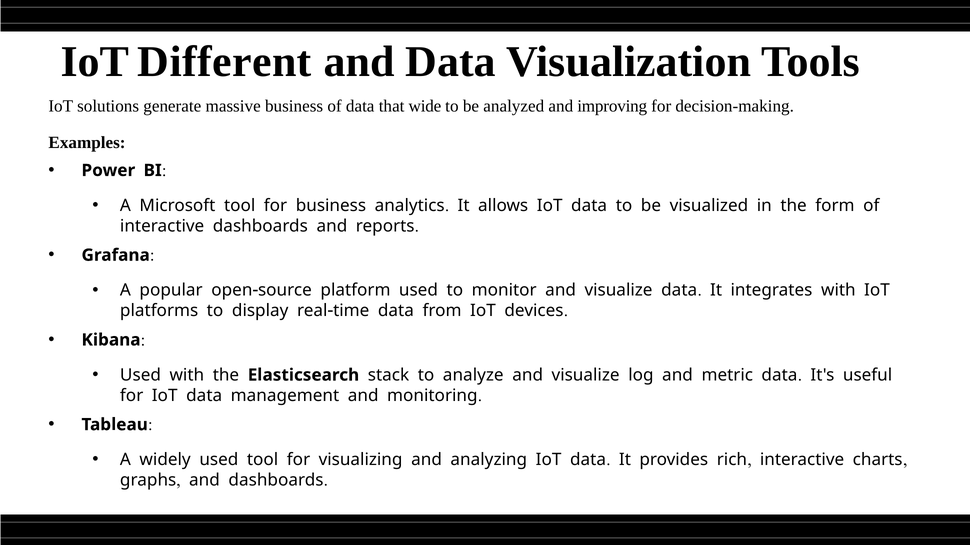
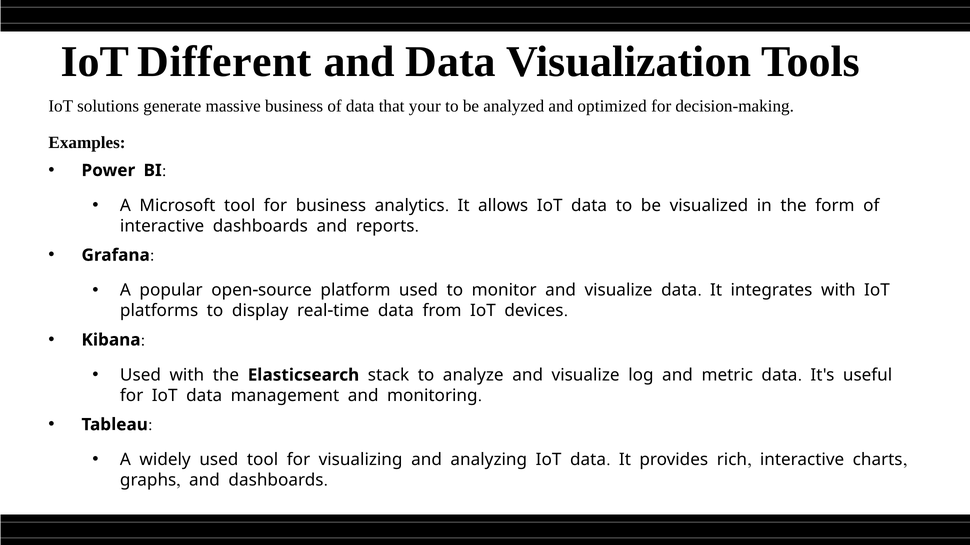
wide: wide -> your
improving: improving -> optimized
